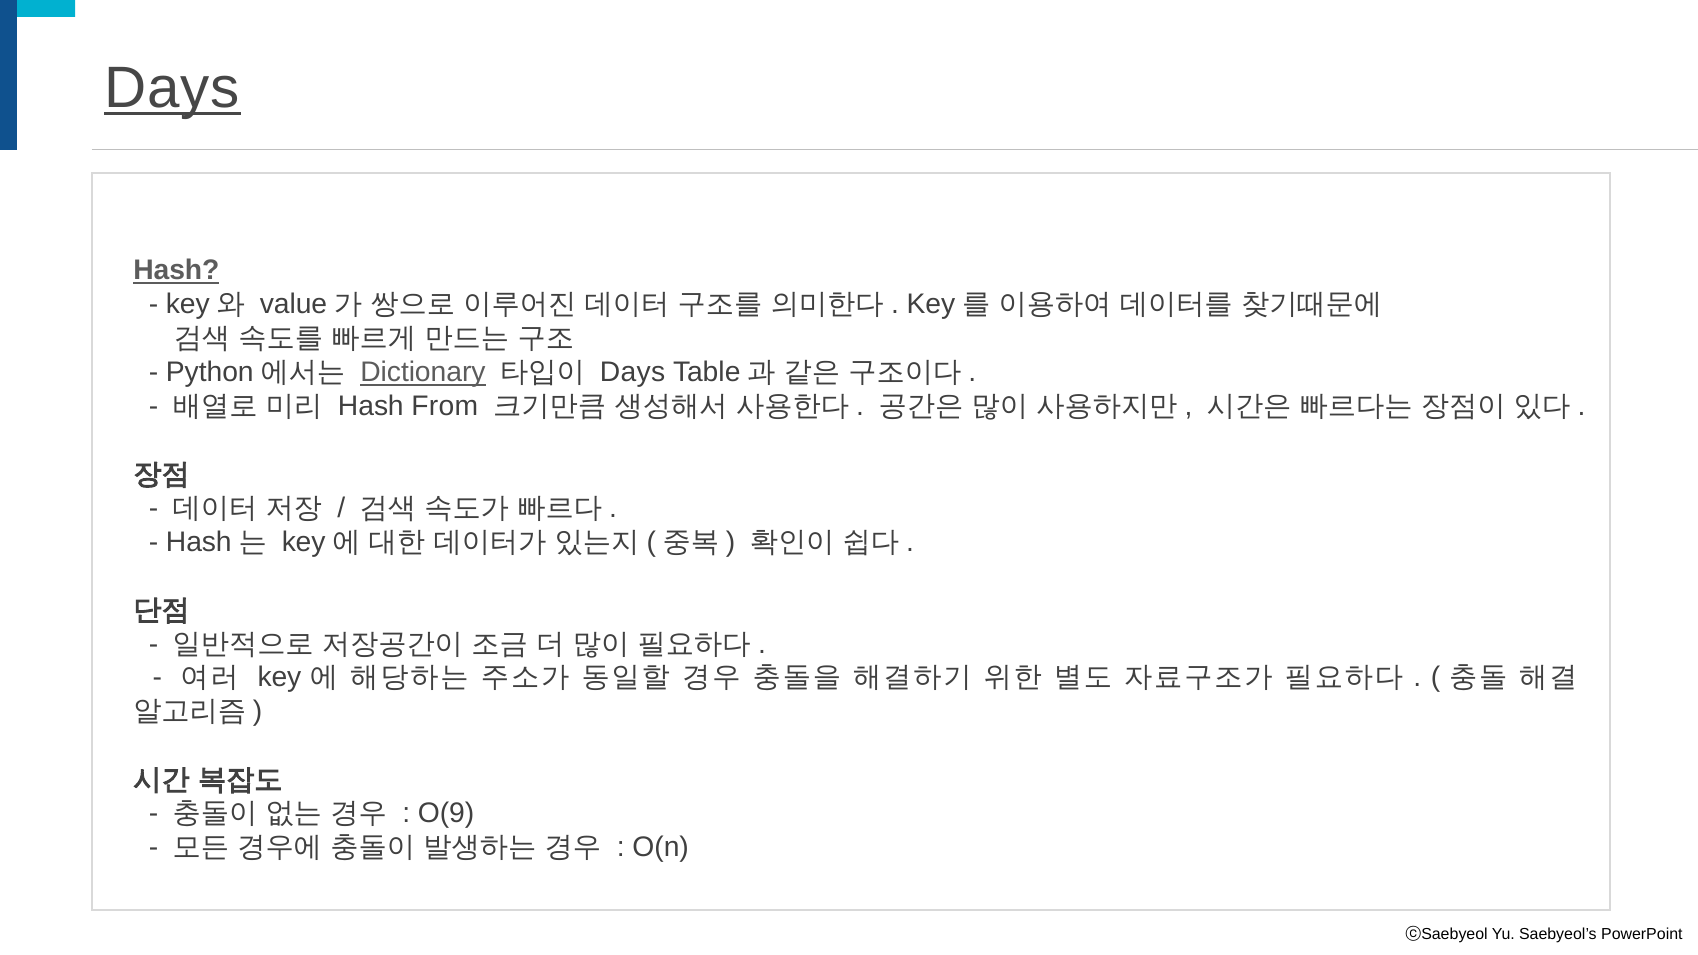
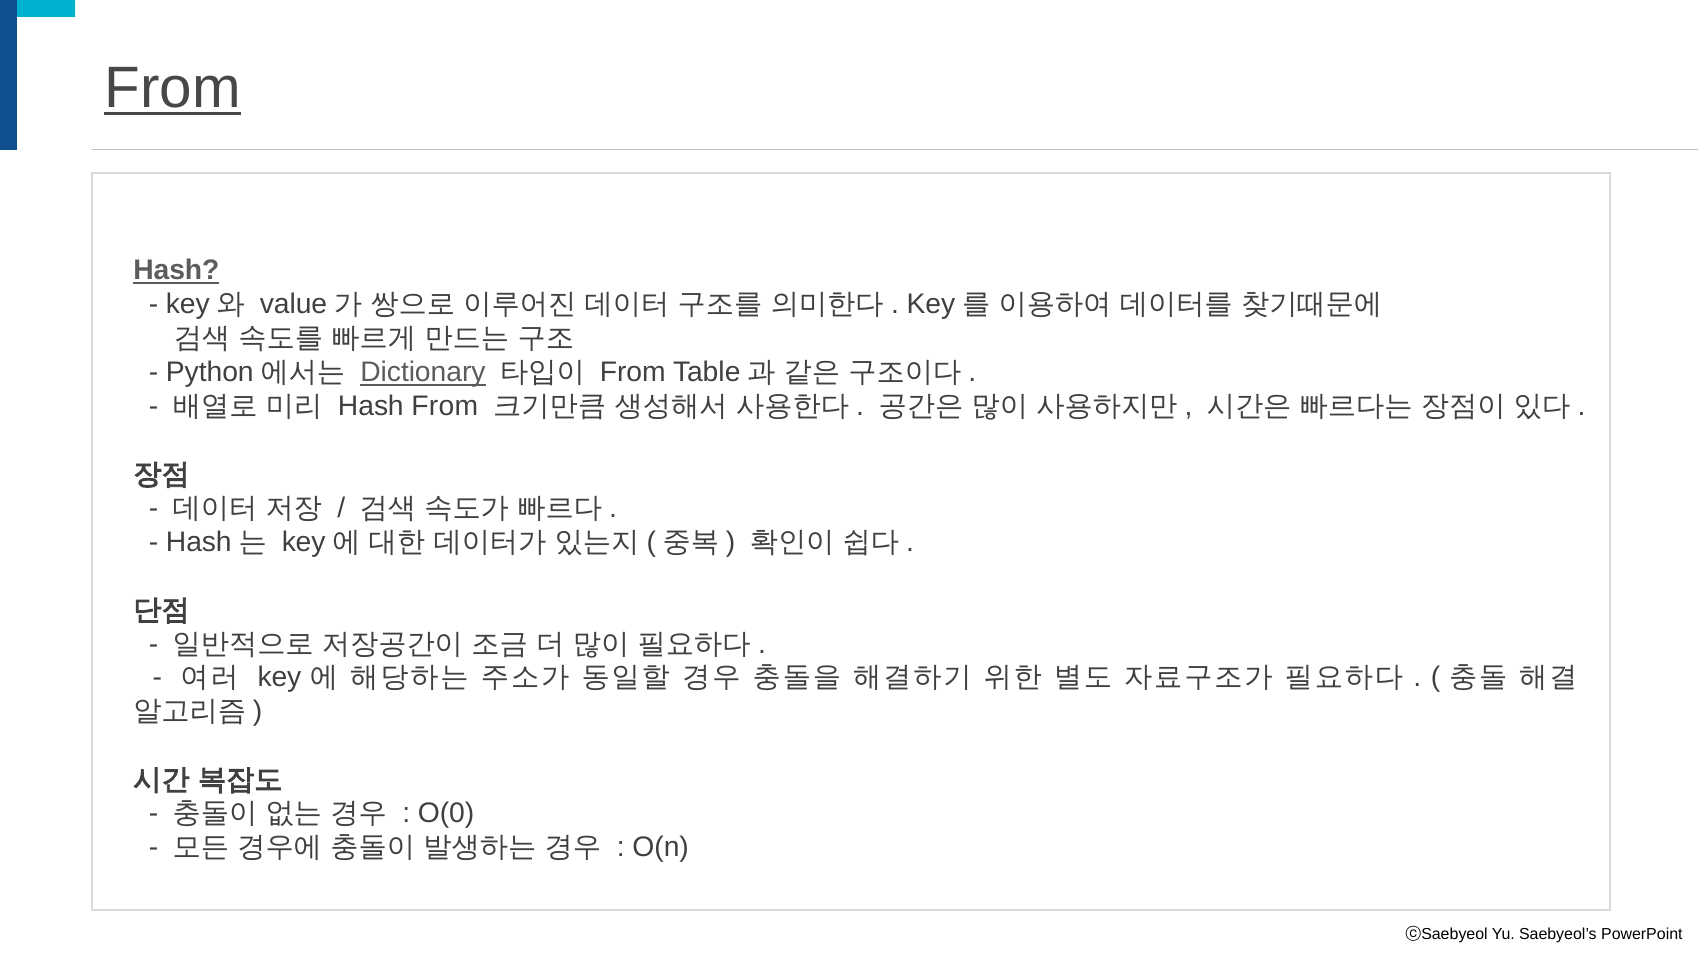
Days at (172, 88): Days -> From
Days at (633, 372): Days -> From
O(9: O(9 -> O(0
